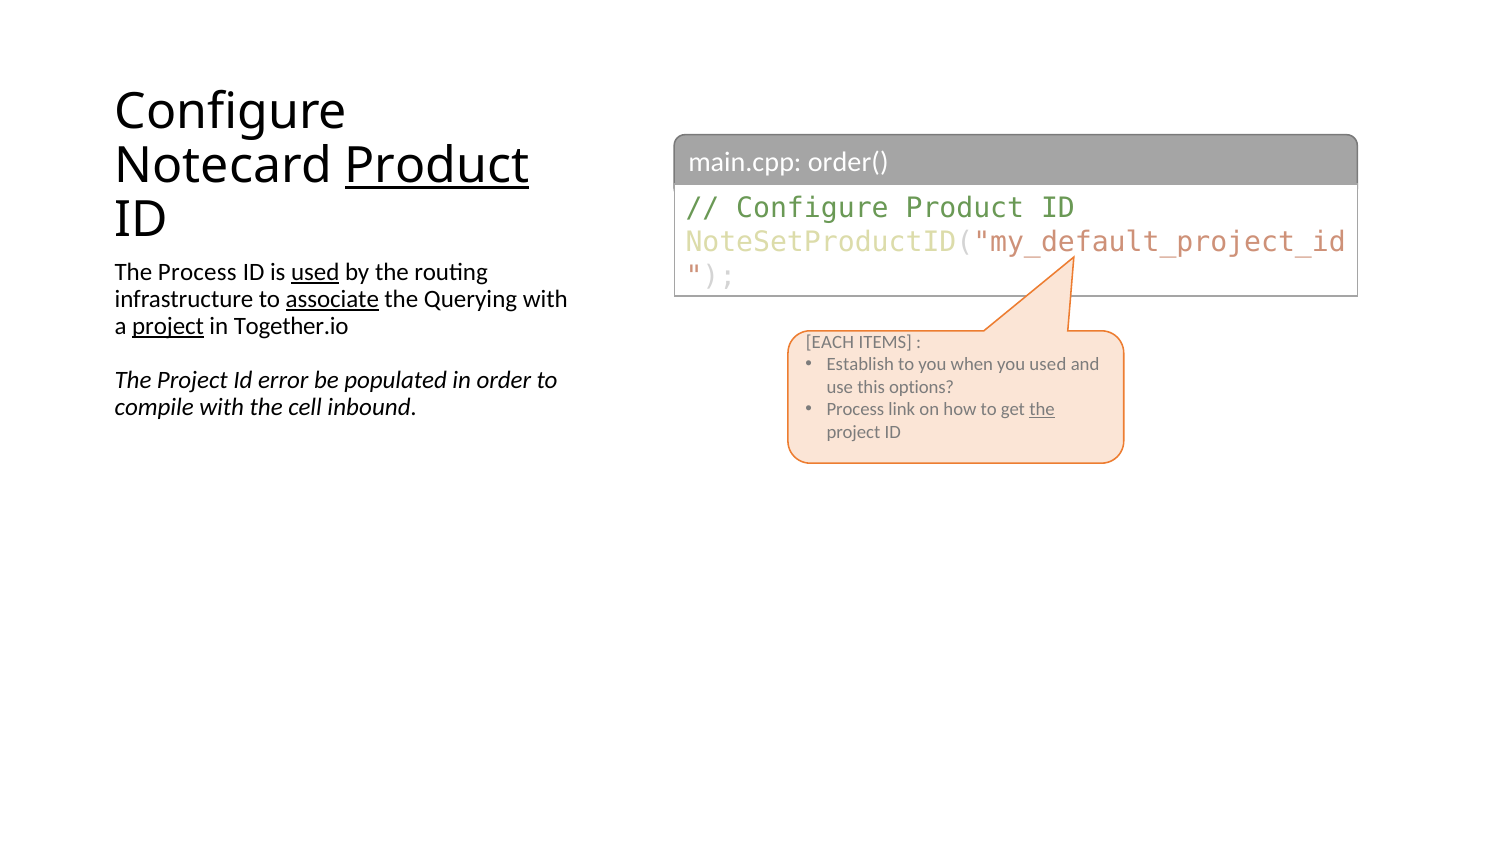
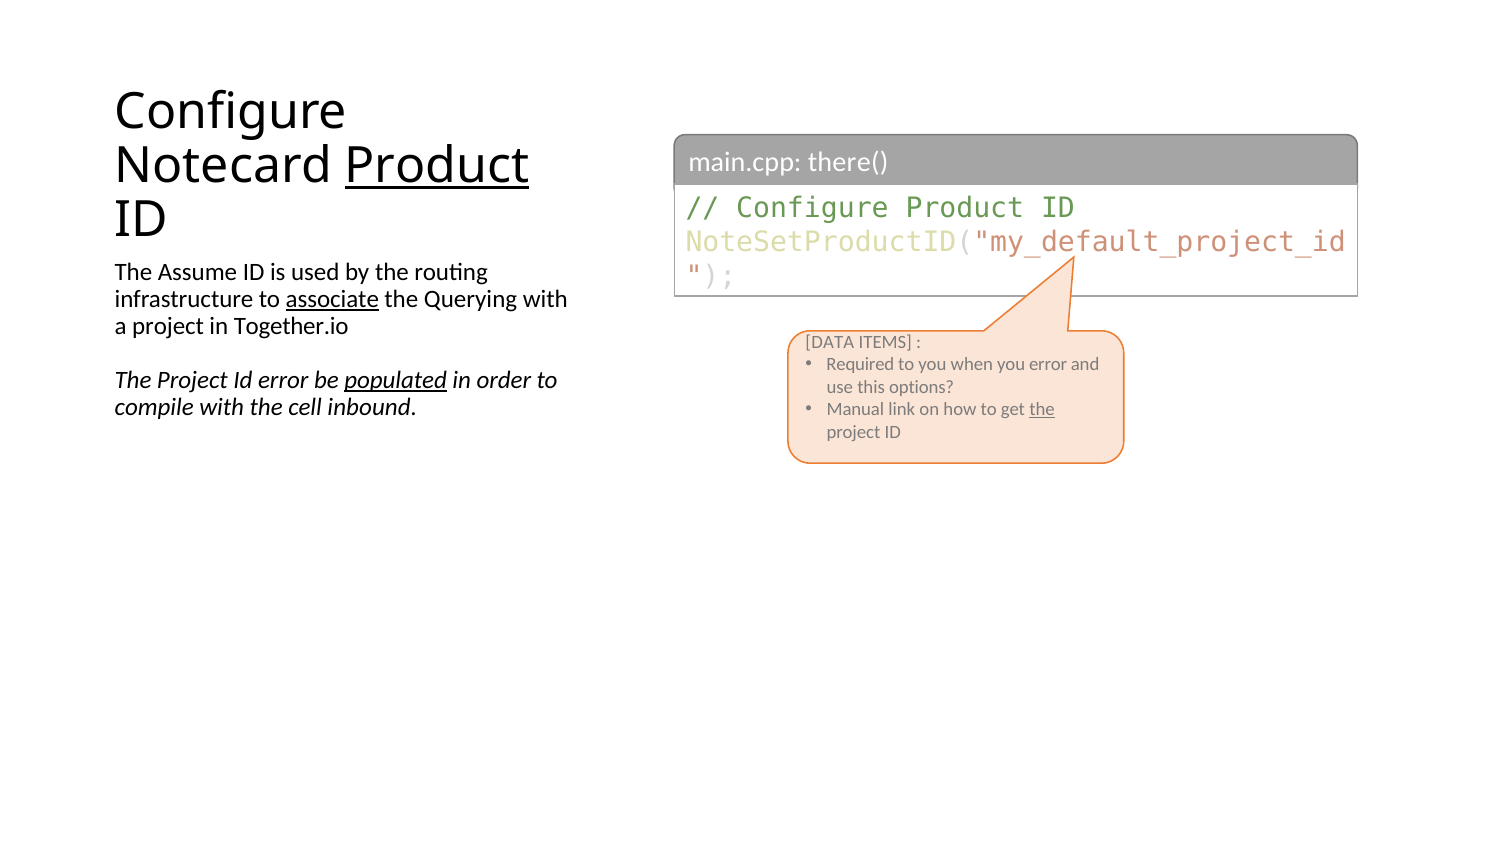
order(: order( -> there(
The Process: Process -> Assume
used at (315, 272) underline: present -> none
project at (168, 326) underline: present -> none
EACH: EACH -> DATA
Establish: Establish -> Required
you used: used -> error
populated underline: none -> present
Process at (855, 410): Process -> Manual
